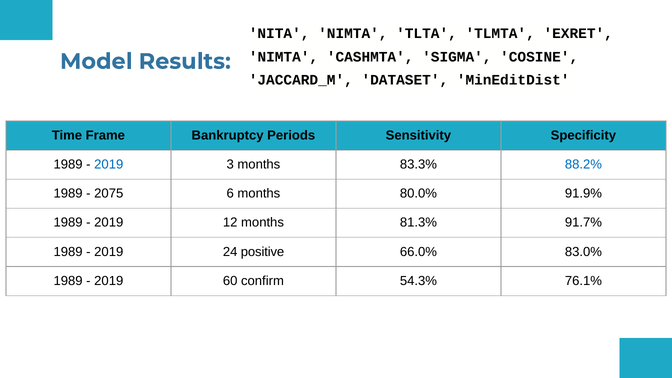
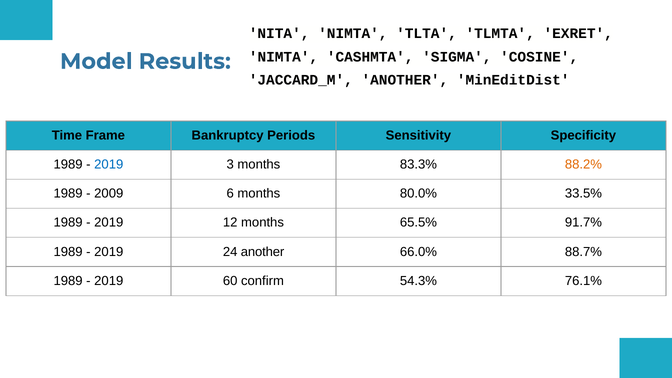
JACCARD_M DATASET: DATASET -> ANOTHER
88.2% colour: blue -> orange
2075: 2075 -> 2009
91.9%: 91.9% -> 33.5%
81.3%: 81.3% -> 65.5%
24 positive: positive -> another
83.0%: 83.0% -> 88.7%
